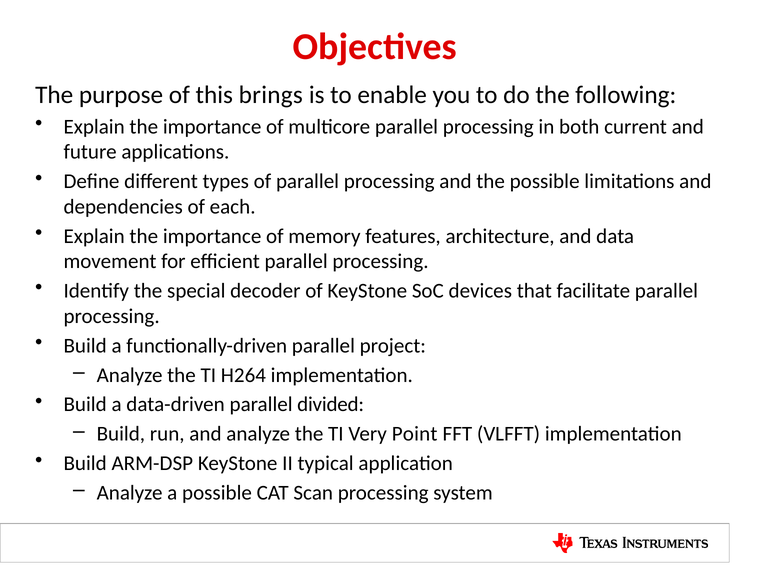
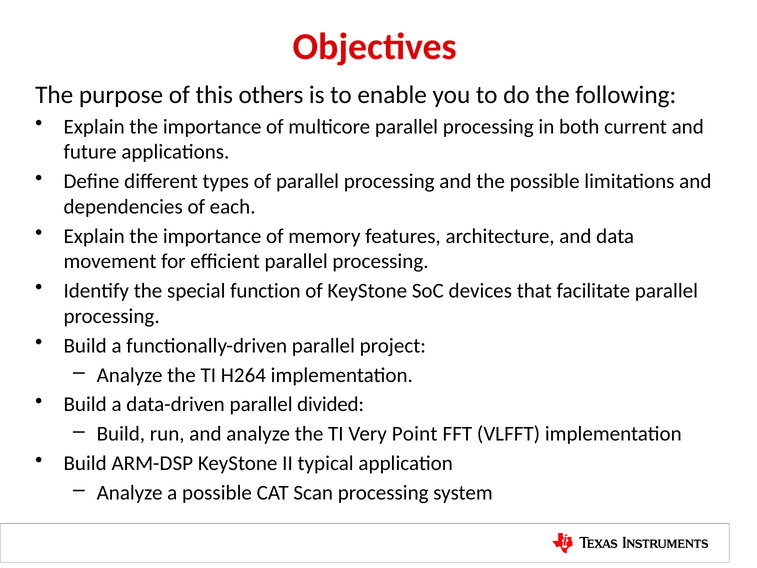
brings: brings -> others
decoder: decoder -> function
